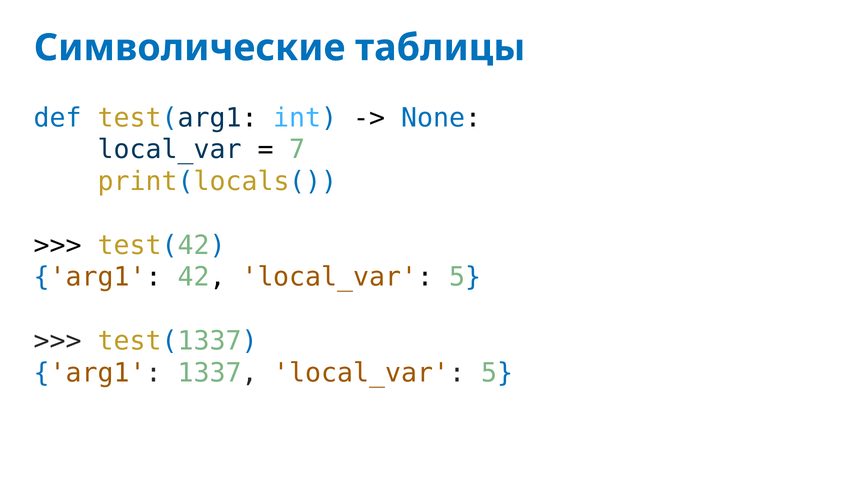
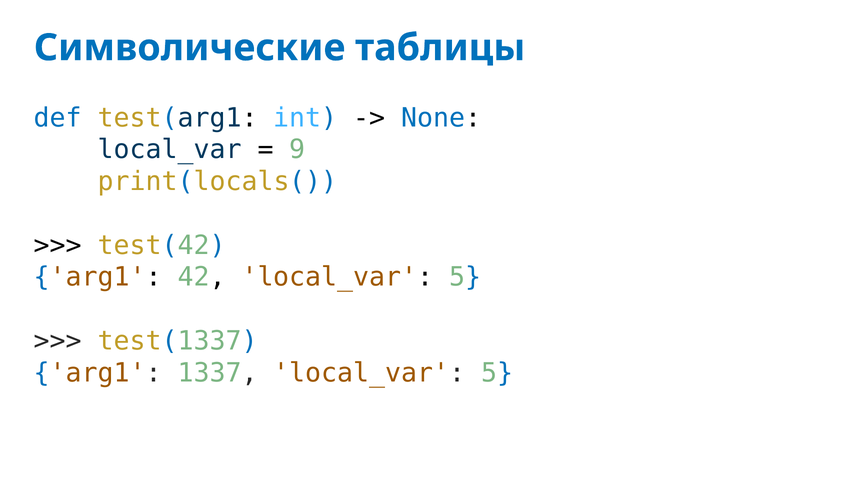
7: 7 -> 9
